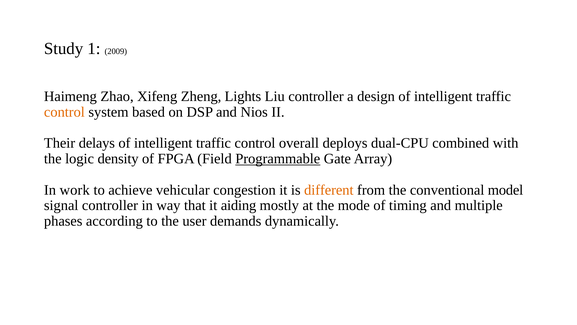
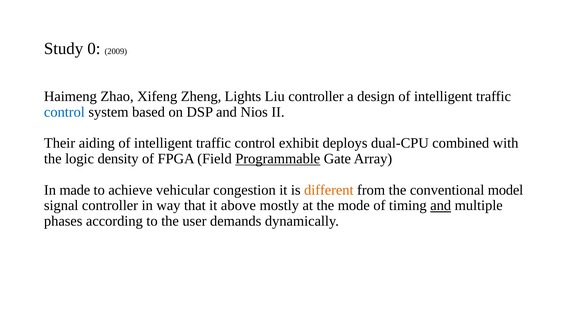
1: 1 -> 0
control at (64, 112) colour: orange -> blue
delays: delays -> aiding
overall: overall -> exhibit
work: work -> made
aiding: aiding -> above
and at (441, 205) underline: none -> present
